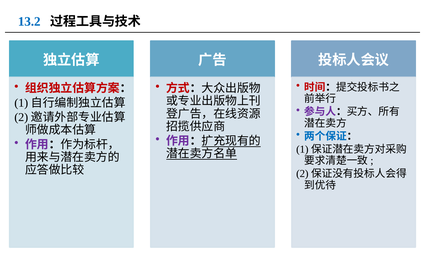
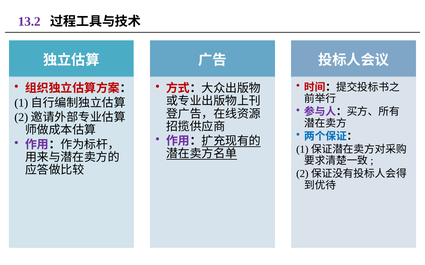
13.2 colour: blue -> purple
